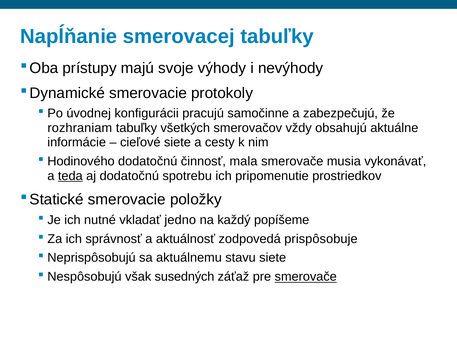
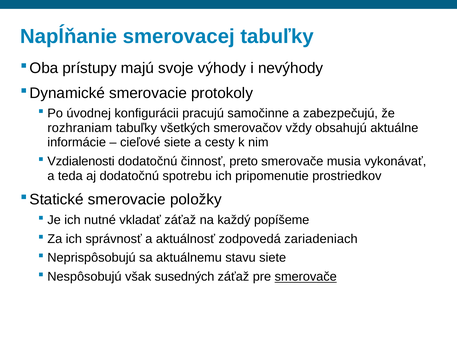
Hodinového: Hodinového -> Vzdialenosti
mala: mala -> preto
teda underline: present -> none
vkladať jedno: jedno -> záťaž
prispôsobuje: prispôsobuje -> zariadeniach
